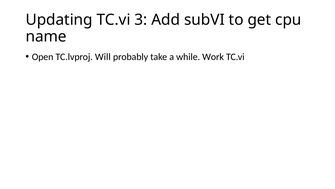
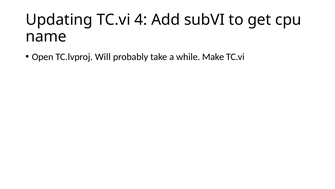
3: 3 -> 4
Work: Work -> Make
